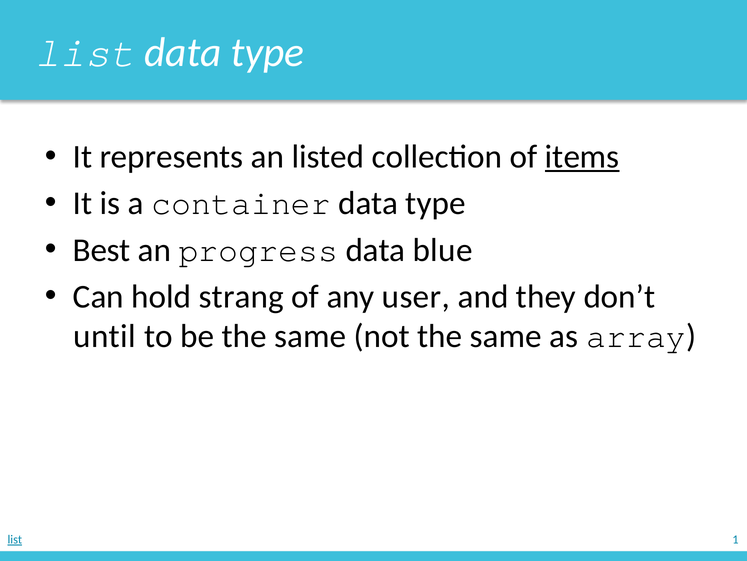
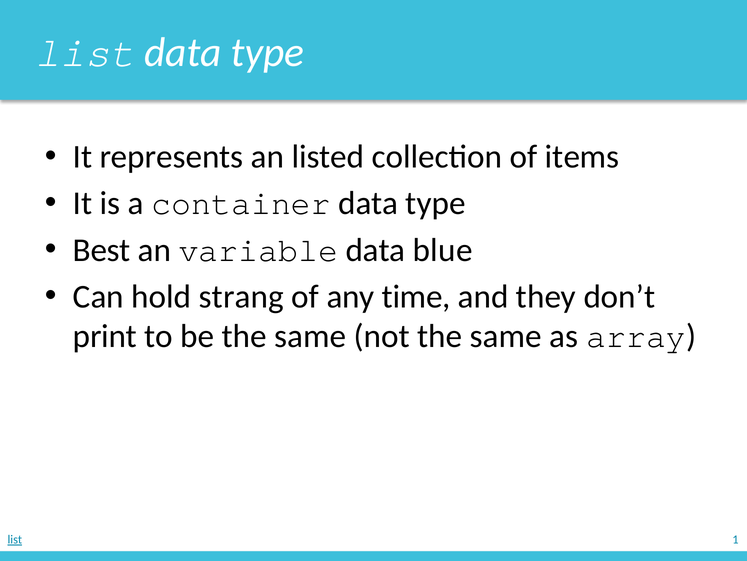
items underline: present -> none
progress: progress -> variable
user: user -> time
until: until -> print
